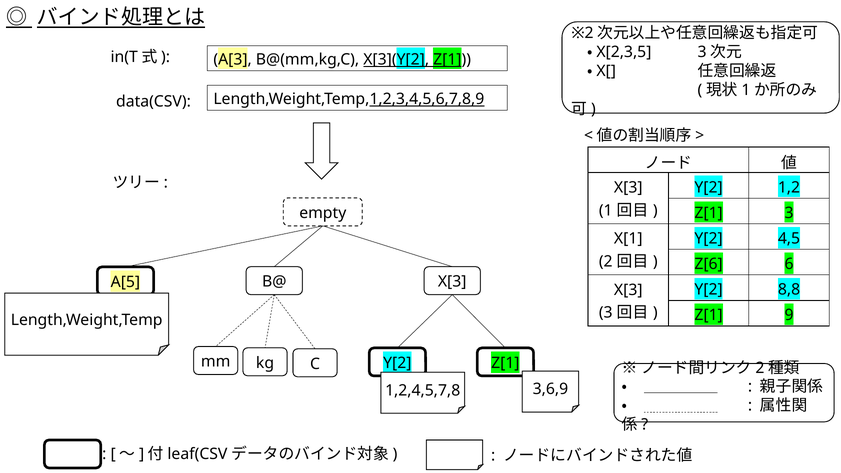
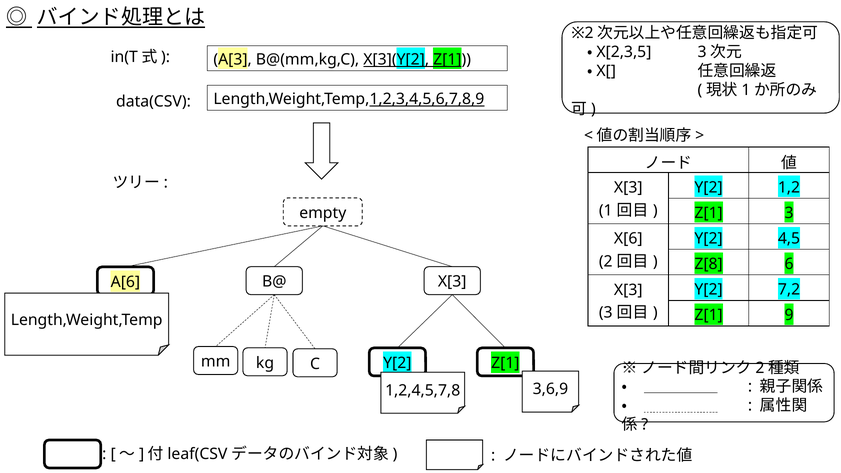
X[1: X[1 -> X[6
Z[6: Z[6 -> Z[8
A[5: A[5 -> A[6
8,8: 8,8 -> 7,2
